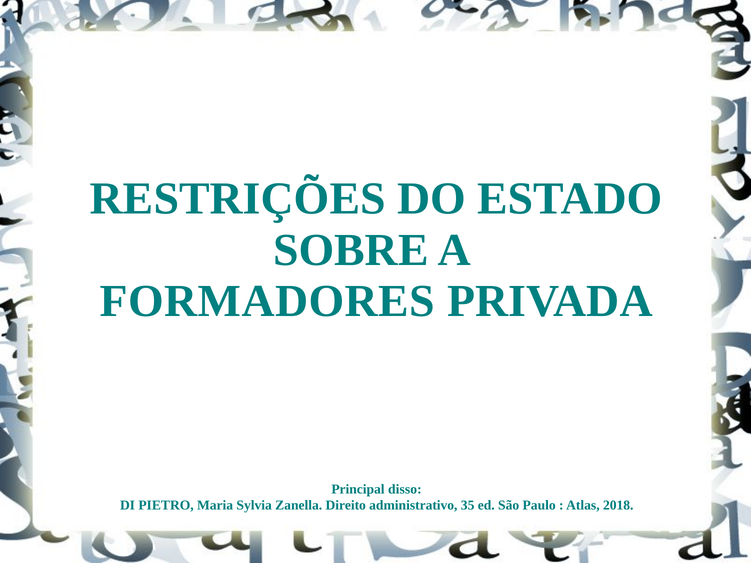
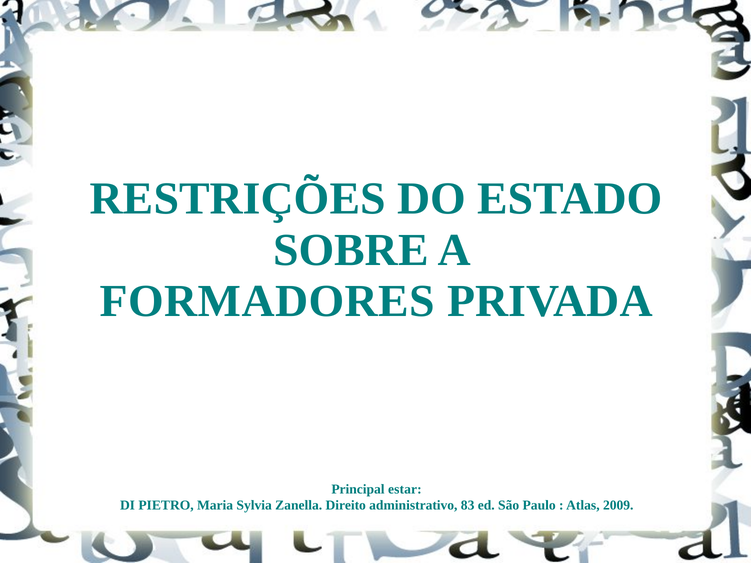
disso: disso -> estar
35: 35 -> 83
2018: 2018 -> 2009
